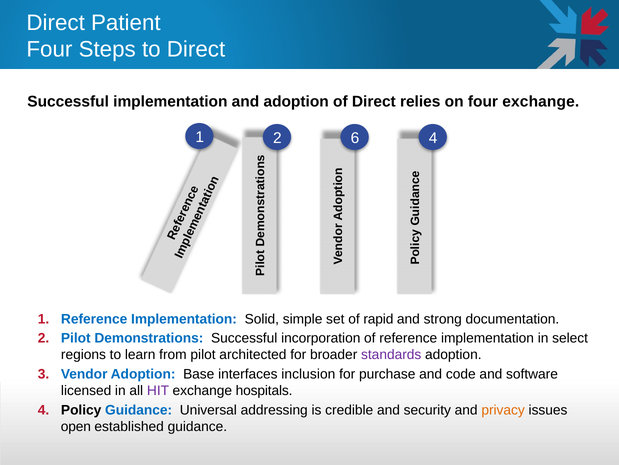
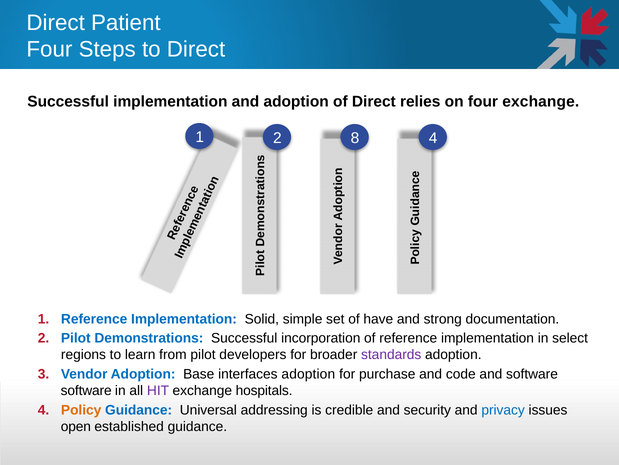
6: 6 -> 8
rapid: rapid -> have
architected: architected -> developers
interfaces inclusion: inclusion -> adoption
licensed at (86, 390): licensed -> software
Policy colour: black -> orange
privacy colour: orange -> blue
